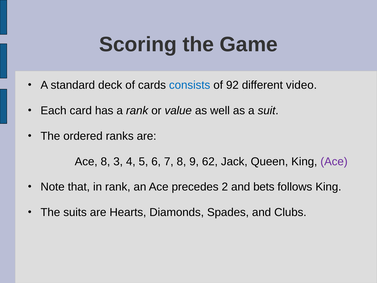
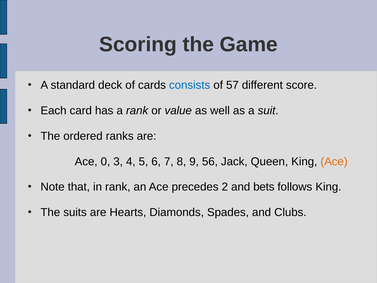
92: 92 -> 57
video: video -> score
Ace 8: 8 -> 0
62: 62 -> 56
Ace at (334, 161) colour: purple -> orange
